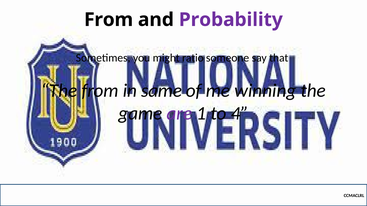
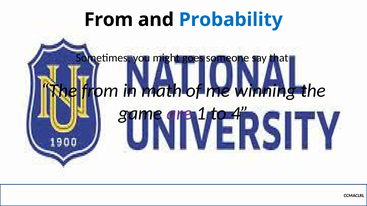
Probability colour: purple -> blue
ratio: ratio -> goes
same: same -> math
